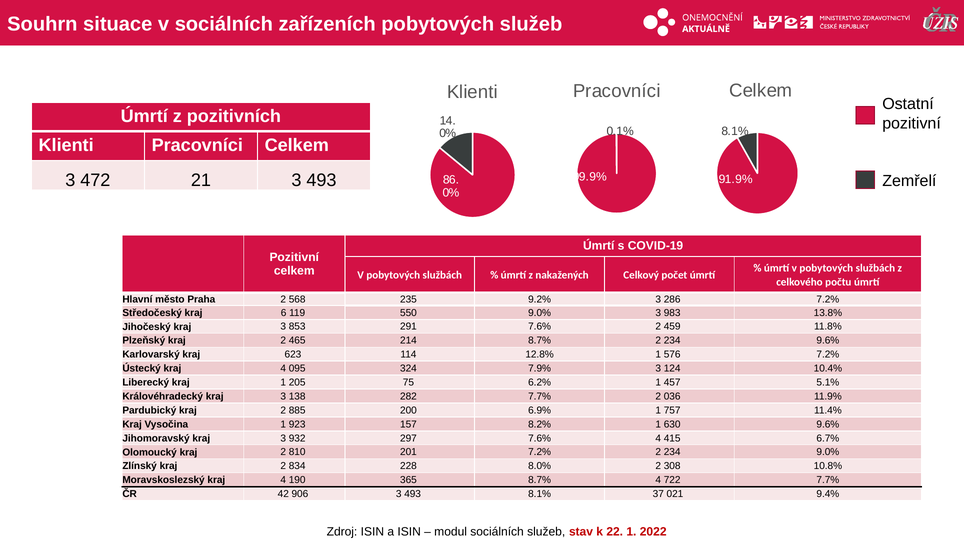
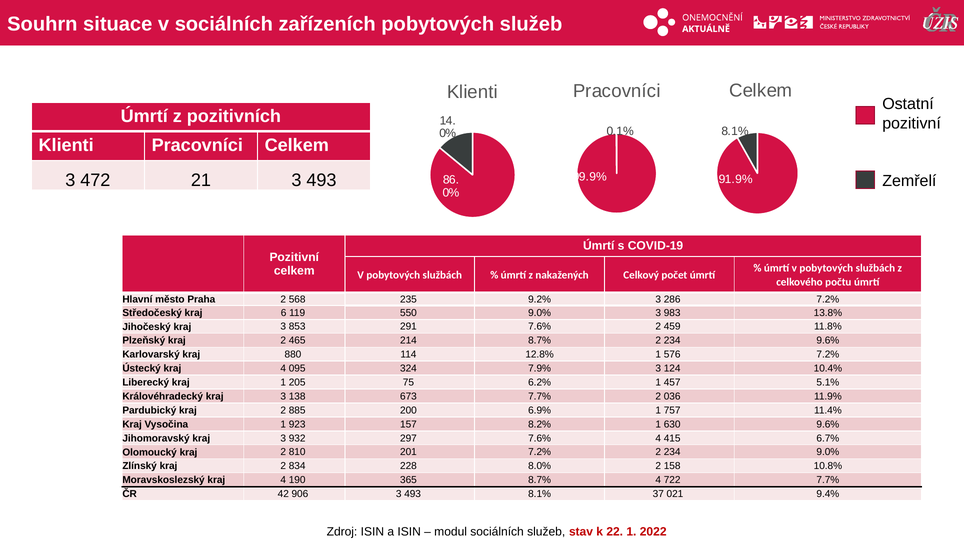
623: 623 -> 880
282: 282 -> 673
308: 308 -> 158
